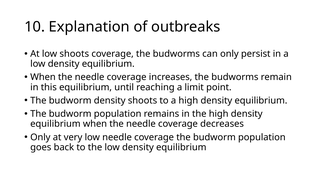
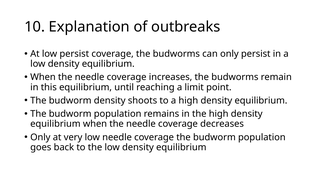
low shoots: shoots -> persist
